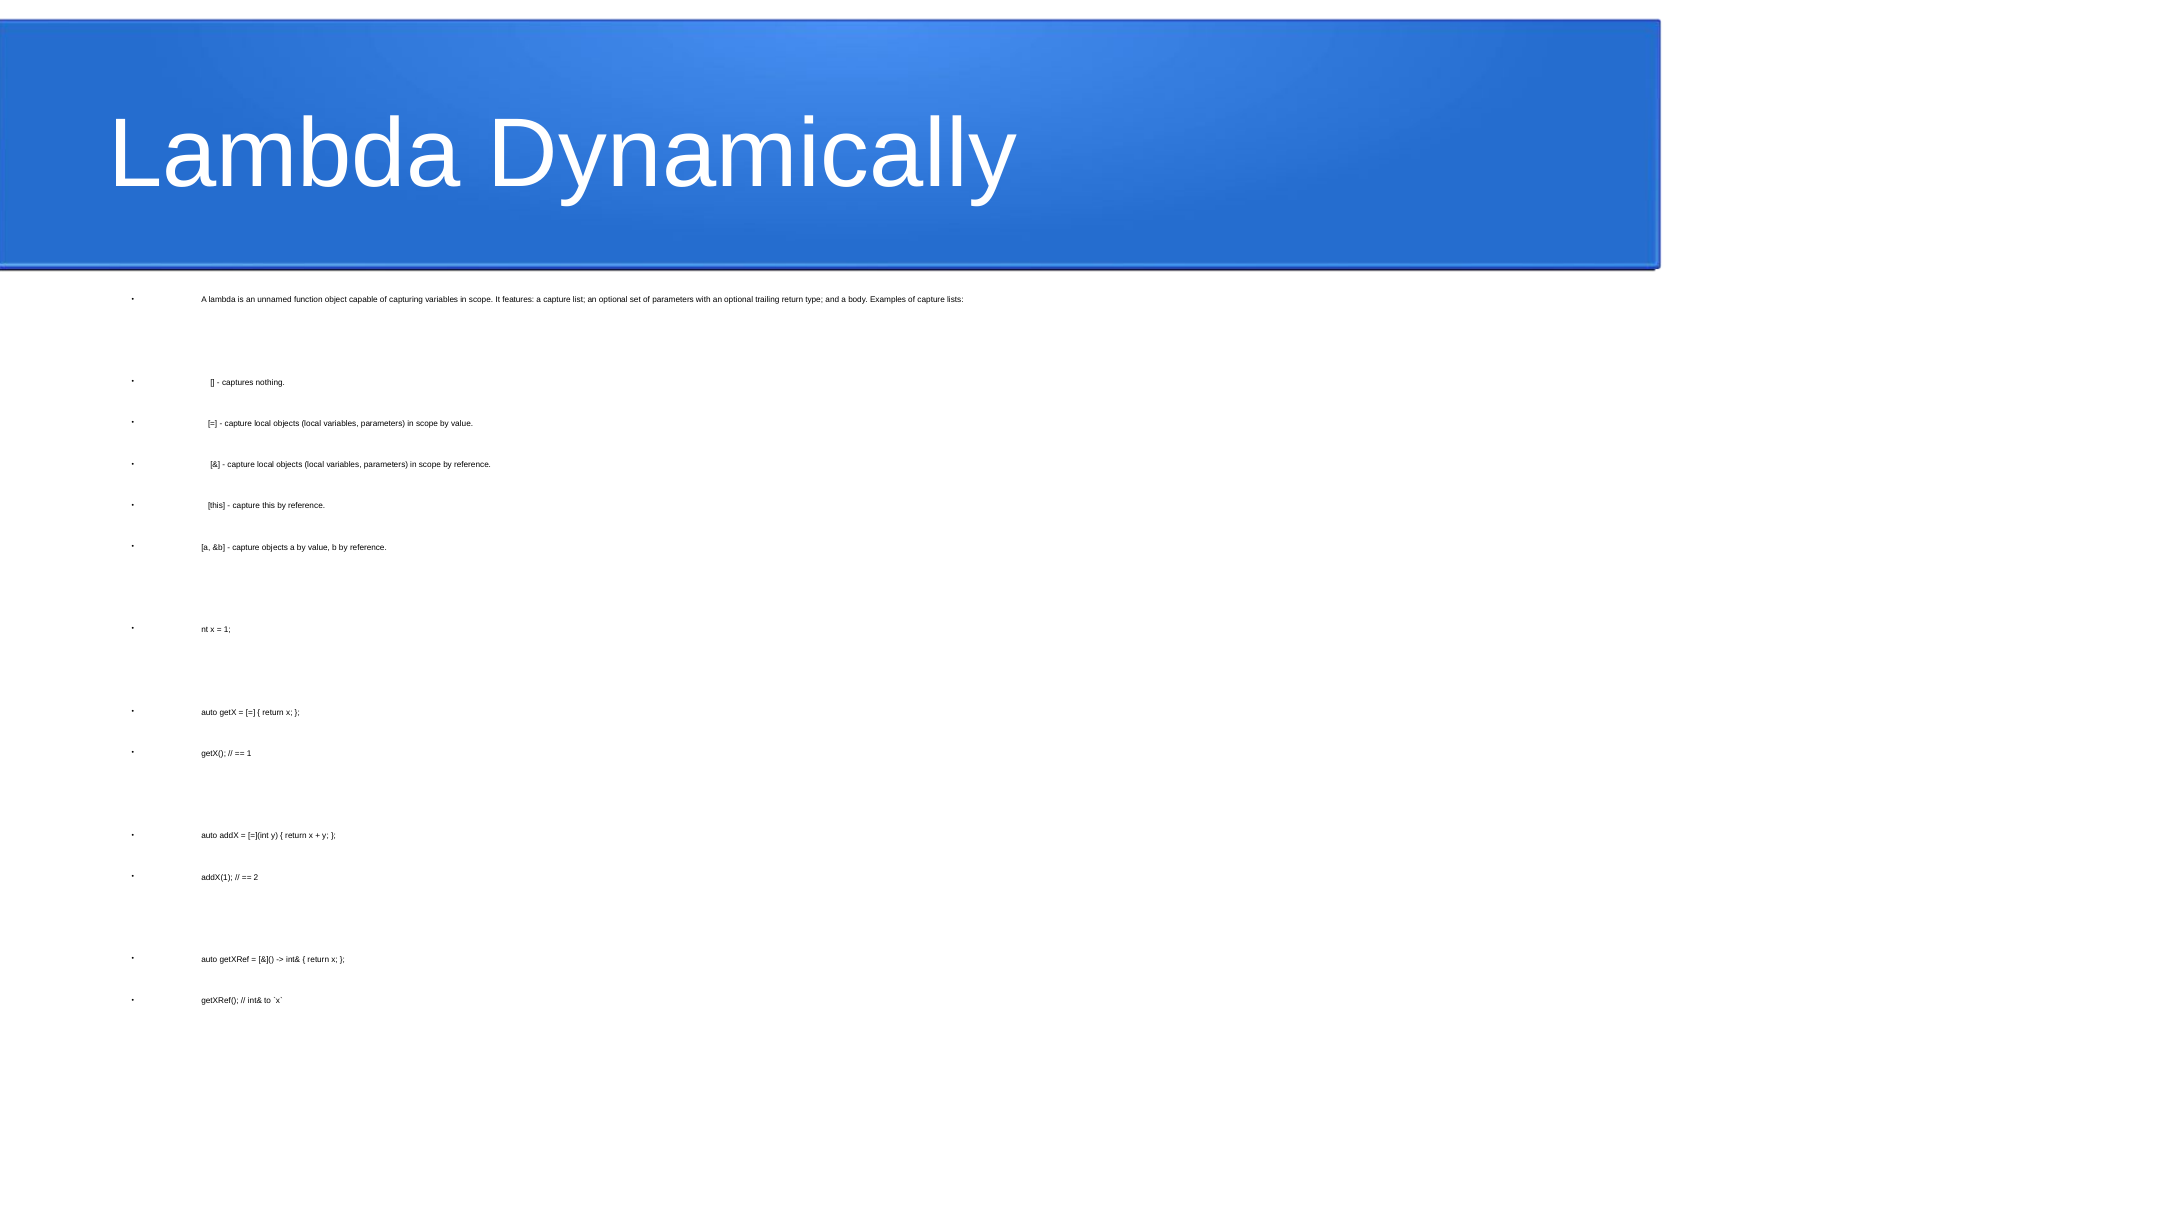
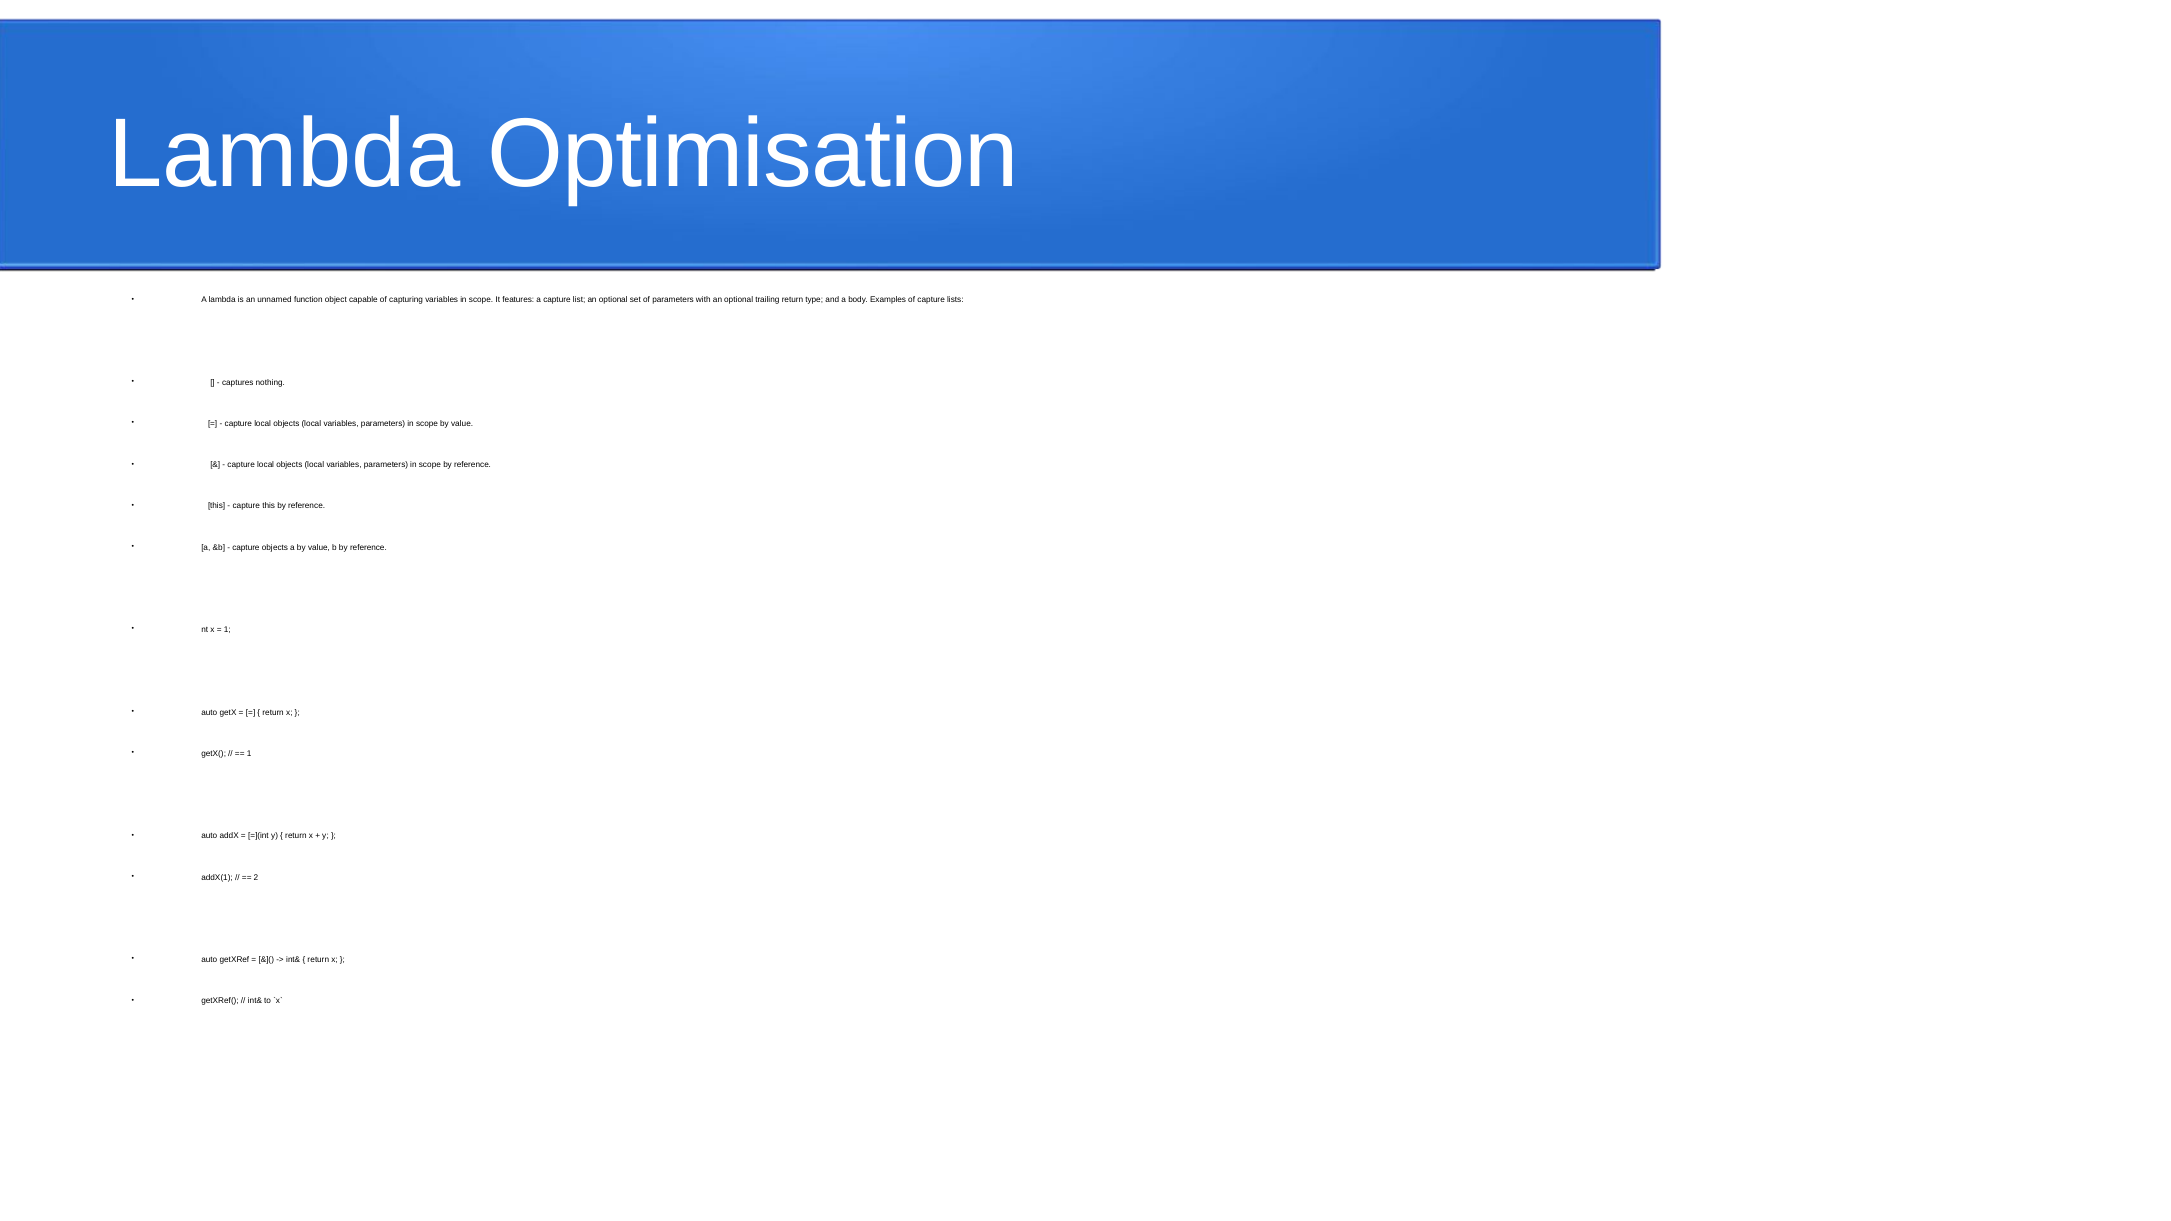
Dynamically: Dynamically -> Optimisation
